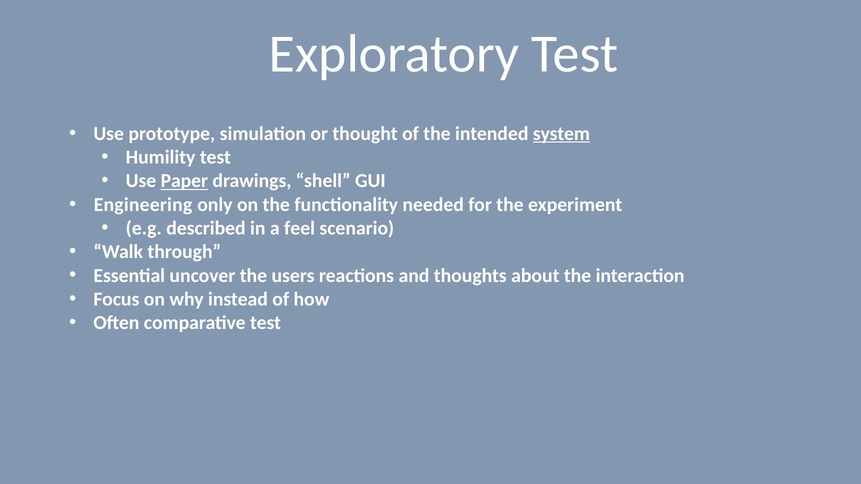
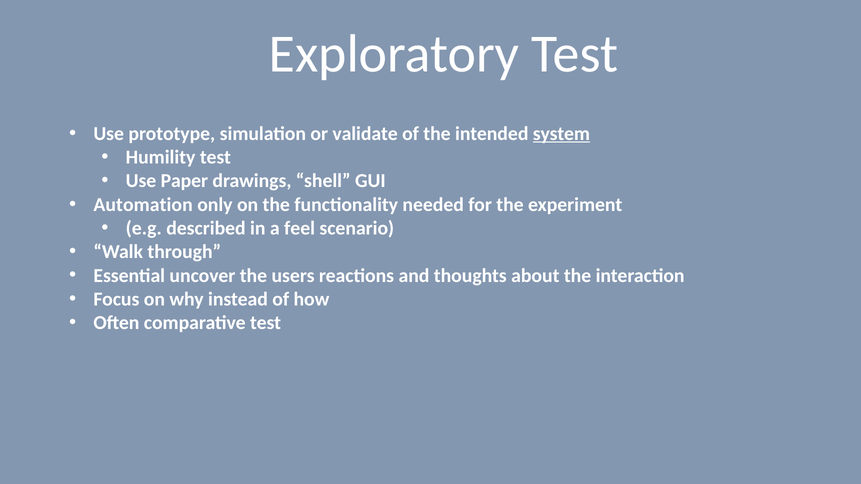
thought: thought -> validate
Paper underline: present -> none
Engineering: Engineering -> Automation
